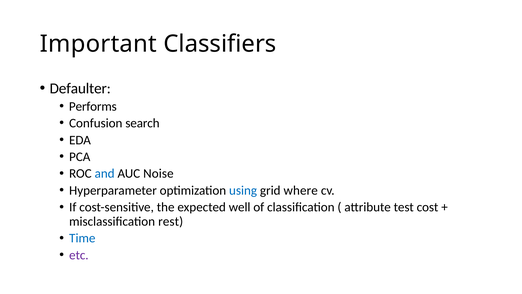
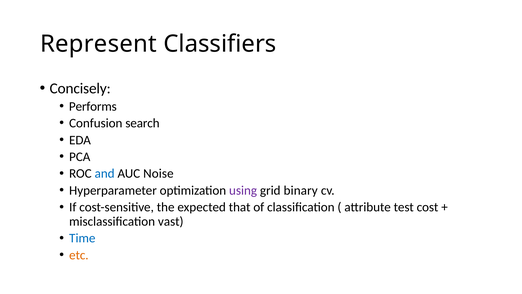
Important: Important -> Represent
Defaulter: Defaulter -> Concisely
using colour: blue -> purple
where: where -> binary
well: well -> that
rest: rest -> vast
etc colour: purple -> orange
